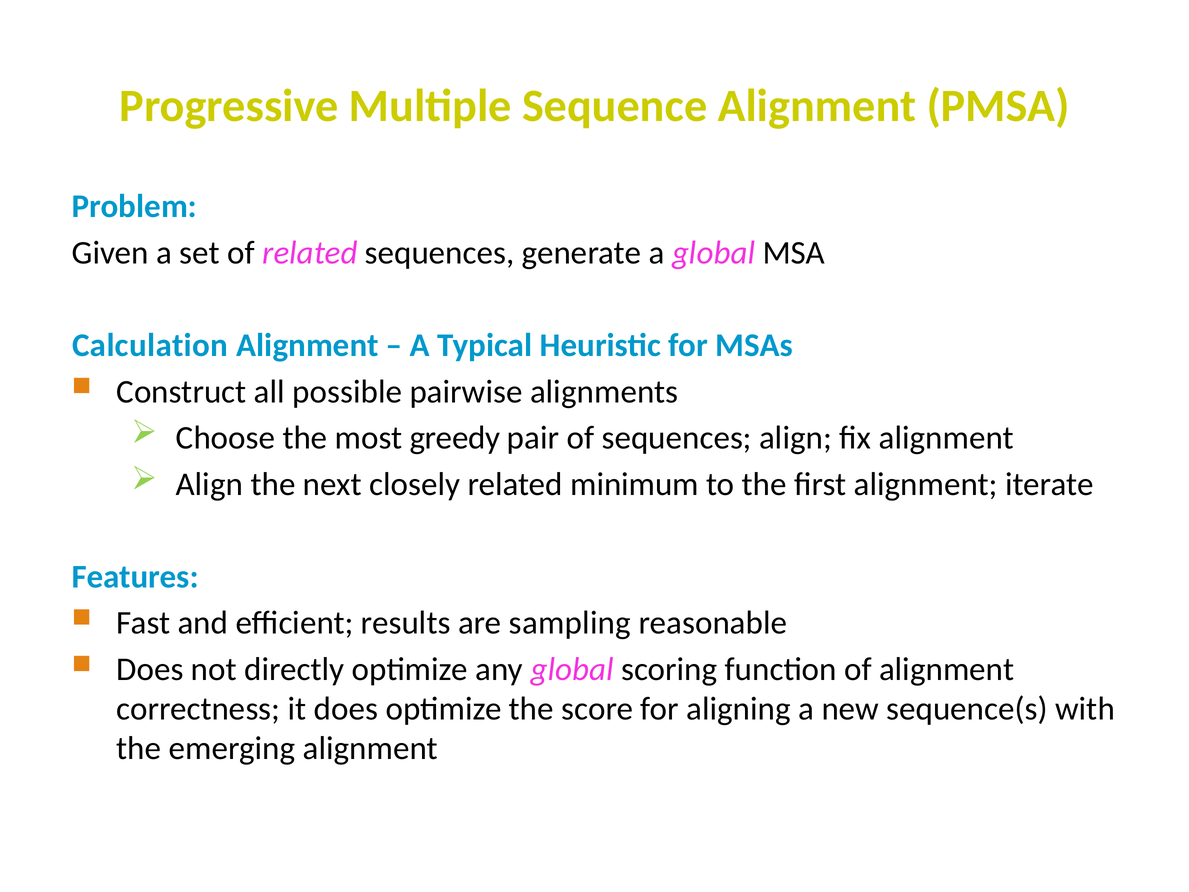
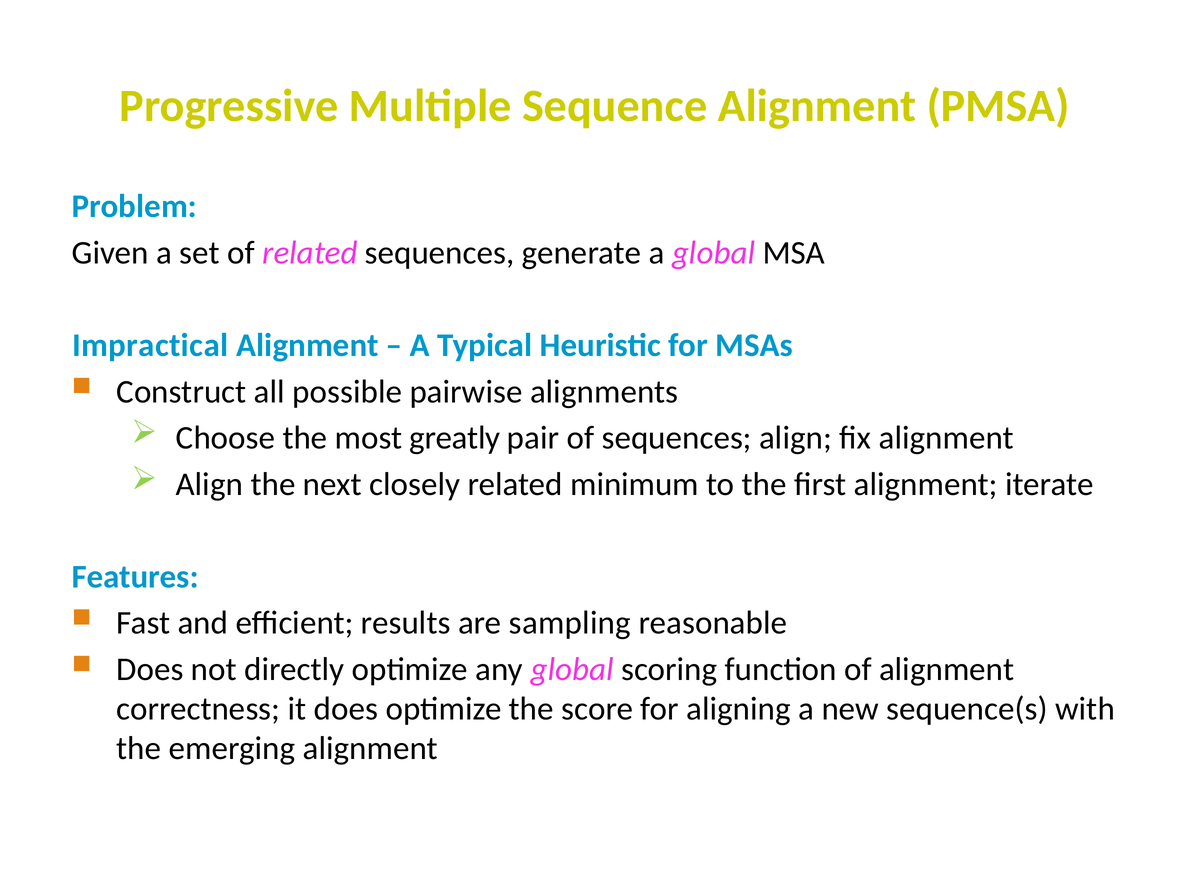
Calculation: Calculation -> Impractical
greedy: greedy -> greatly
